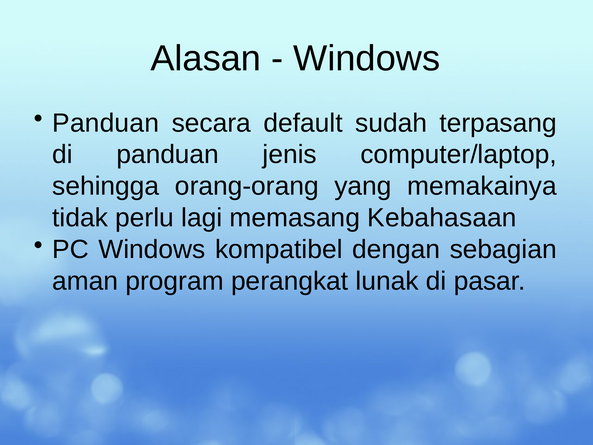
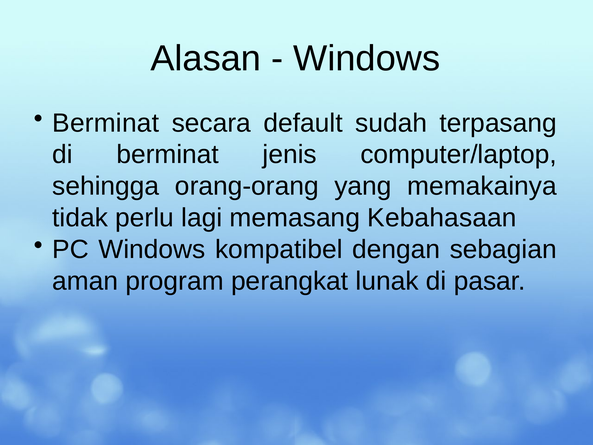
Panduan at (106, 123): Panduan -> Berminat
di panduan: panduan -> berminat
